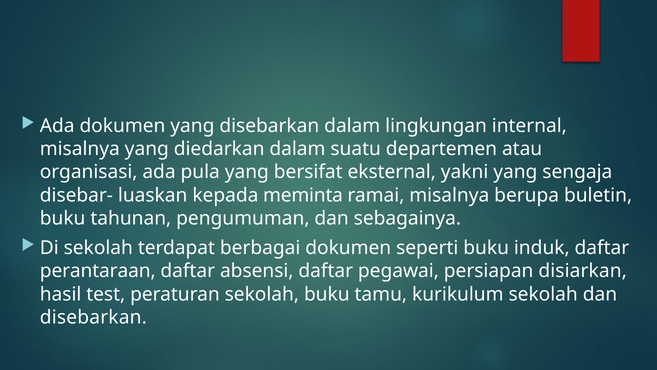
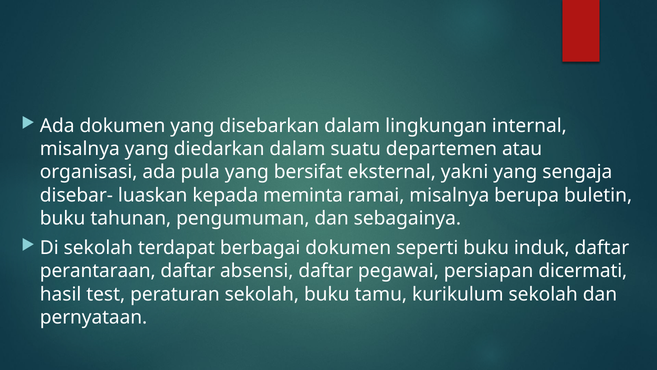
disiarkan: disiarkan -> dicermati
disebarkan at (93, 317): disebarkan -> pernyataan
